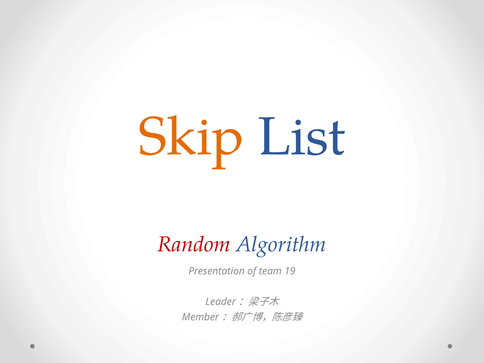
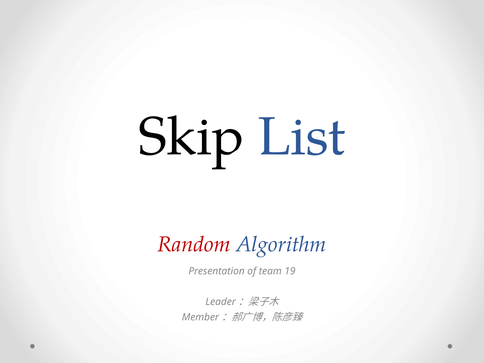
Skip colour: orange -> black
